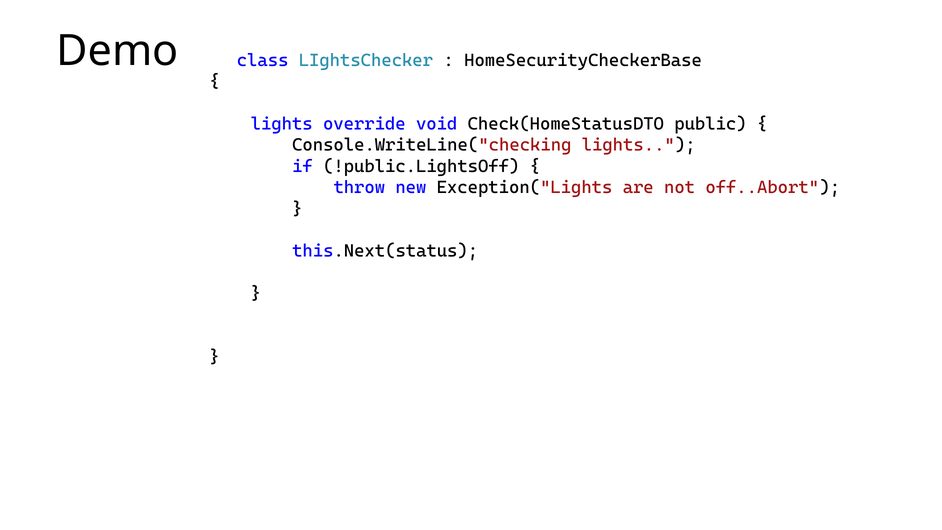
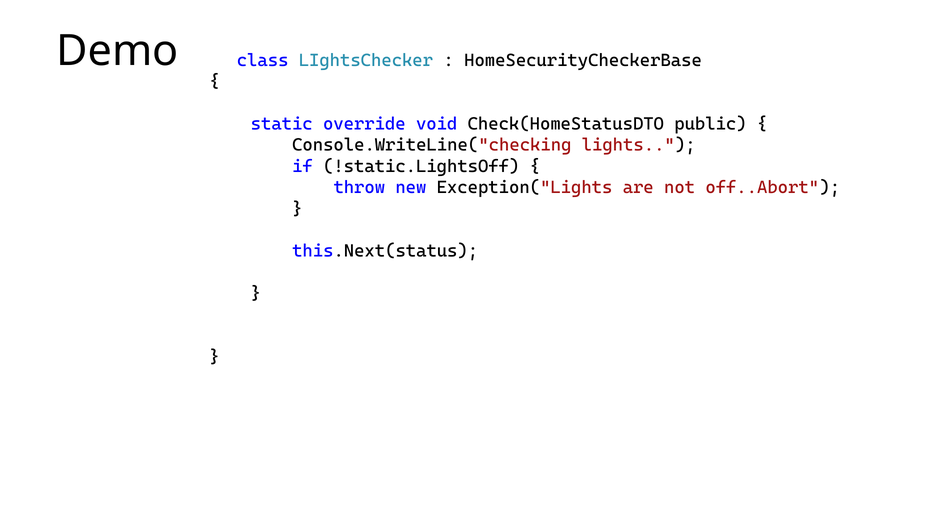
lights at (282, 124): lights -> static
!public.LightsOff: !public.LightsOff -> !static.LightsOff
